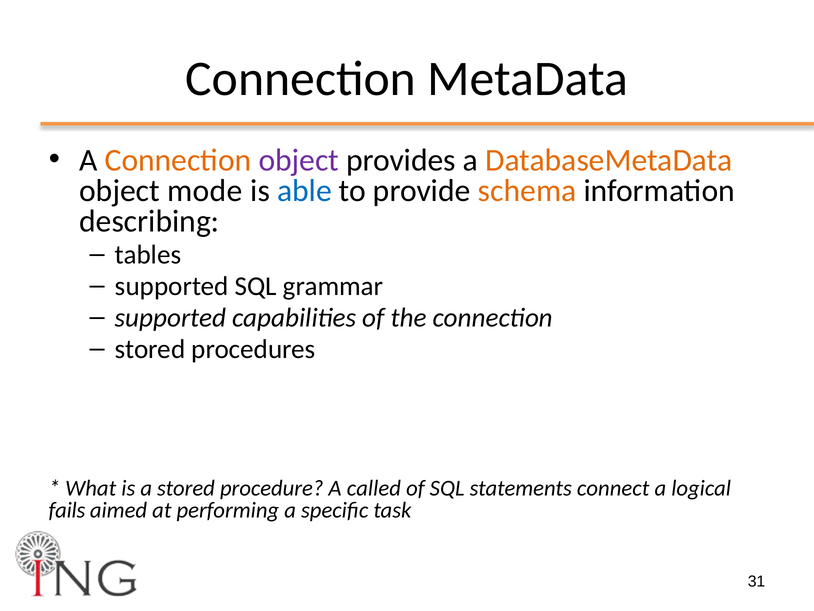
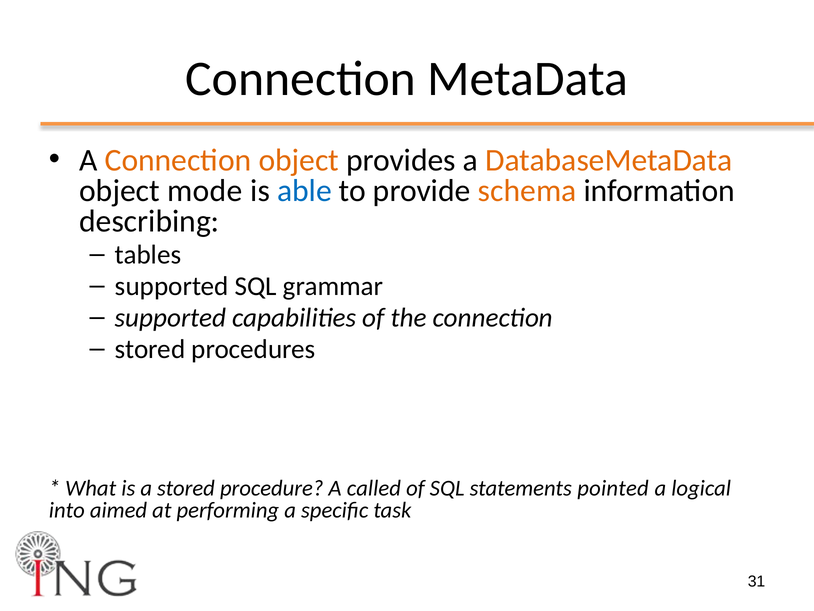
object at (299, 160) colour: purple -> orange
connect: connect -> pointed
fails: fails -> into
